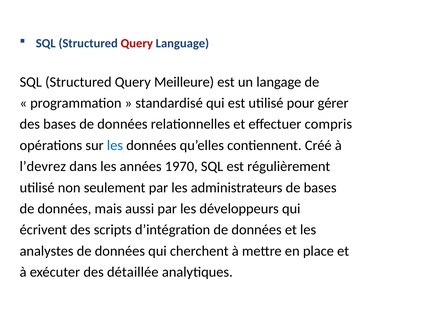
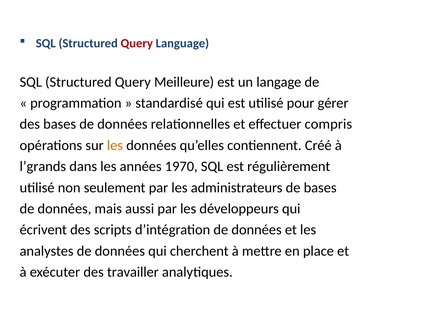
les at (115, 145) colour: blue -> orange
l’devrez: l’devrez -> l’grands
détaillée: détaillée -> travailler
